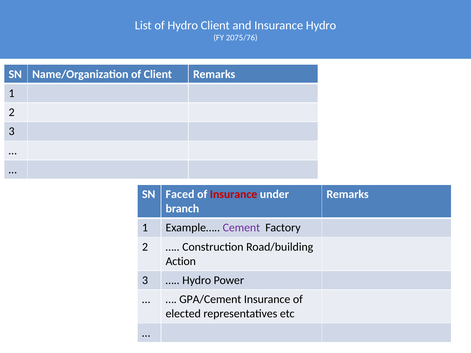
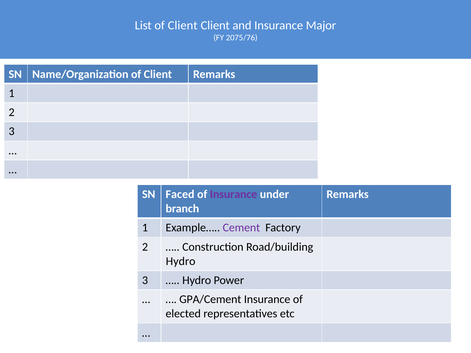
List of Hydro: Hydro -> Client
Insurance Hydro: Hydro -> Major
Insurance at (234, 194) colour: red -> purple
Action at (181, 261): Action -> Hydro
